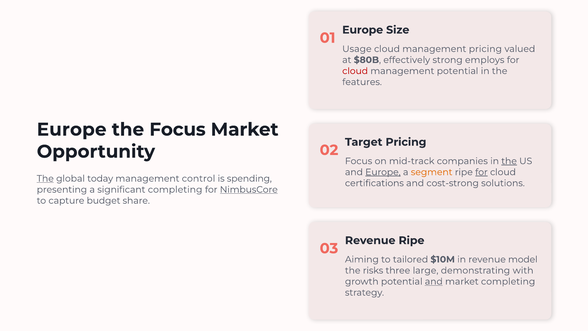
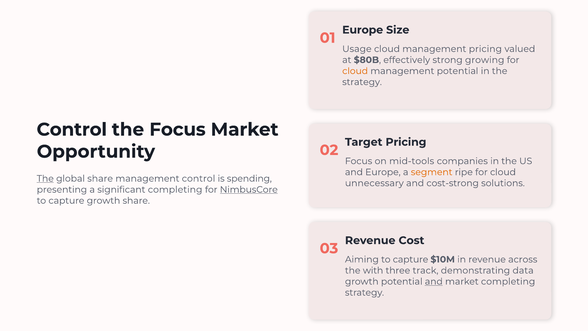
employs: employs -> growing
cloud at (355, 71) colour: red -> orange
features at (362, 82): features -> strategy
Europe at (72, 129): Europe -> Control
mid-track: mid-track -> mid-tools
the at (509, 161) underline: present -> none
Europe at (383, 172) underline: present -> none
for at (481, 172) underline: present -> none
global today: today -> share
certifications: certifications -> unnecessary
capture budget: budget -> growth
Revenue Ripe: Ripe -> Cost
Aiming to tailored: tailored -> capture
model: model -> across
risks: risks -> with
large: large -> track
with: with -> data
